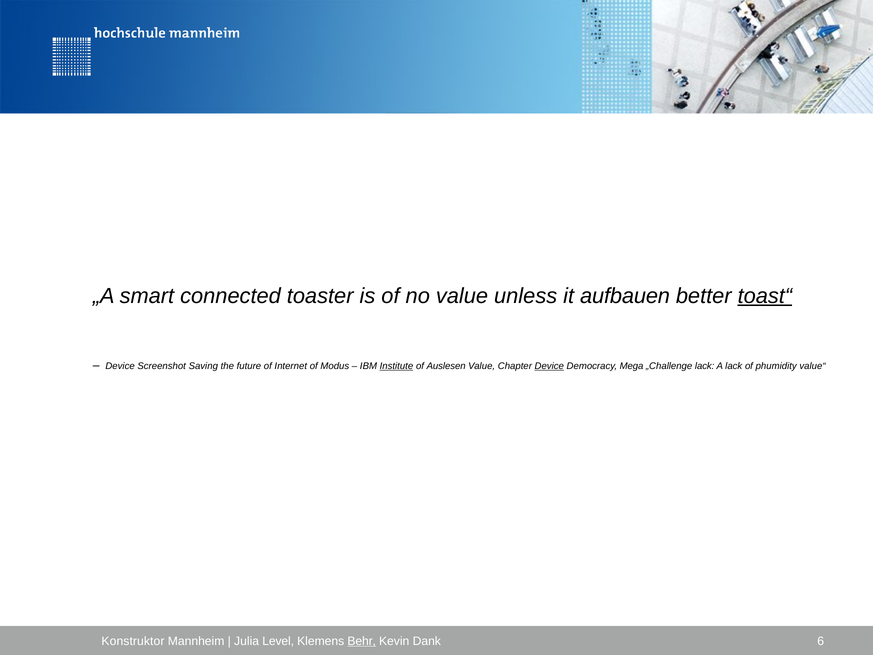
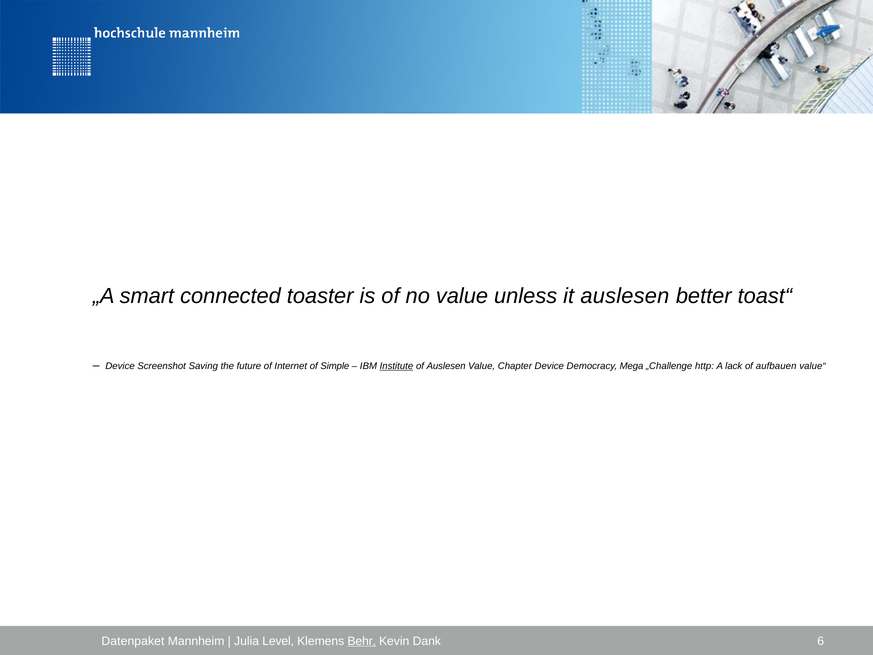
it aufbauen: aufbauen -> auslesen
toast“ underline: present -> none
Modus: Modus -> Simple
Device at (549, 366) underline: present -> none
„Challenge lack: lack -> http
phumidity: phumidity -> aufbauen
Konstruktor: Konstruktor -> Datenpaket
